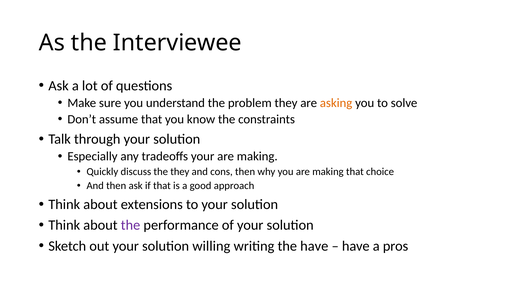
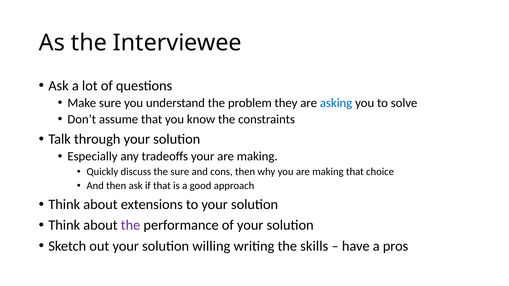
asking colour: orange -> blue
the they: they -> sure
the have: have -> skills
